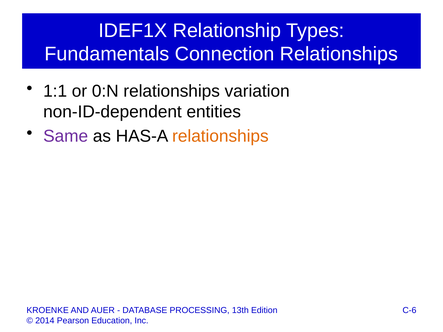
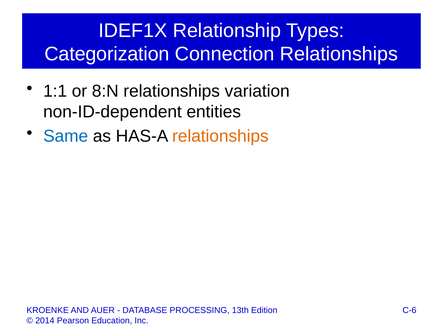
Fundamentals: Fundamentals -> Categorization
0:N: 0:N -> 8:N
Same colour: purple -> blue
